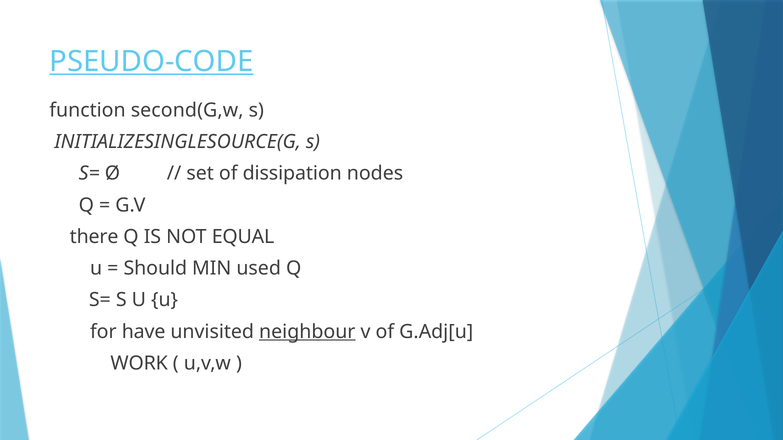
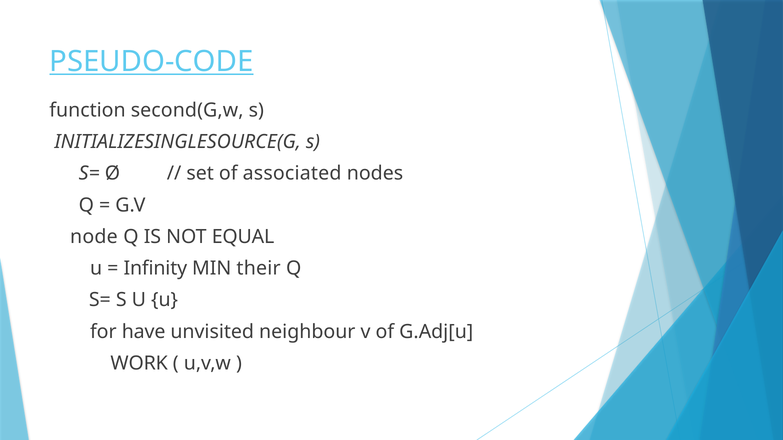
dissipation: dissipation -> associated
there: there -> node
Should: Should -> Infinity
used: used -> their
neighbour underline: present -> none
